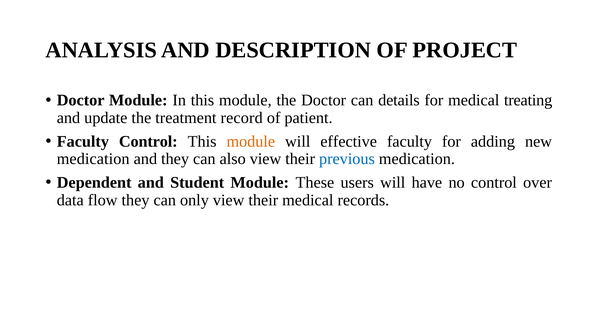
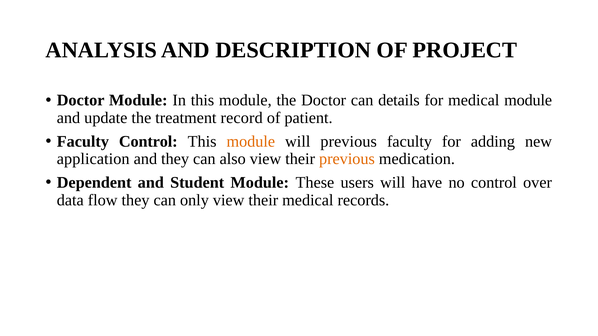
medical treating: treating -> module
will effective: effective -> previous
medication at (93, 159): medication -> application
previous at (347, 159) colour: blue -> orange
